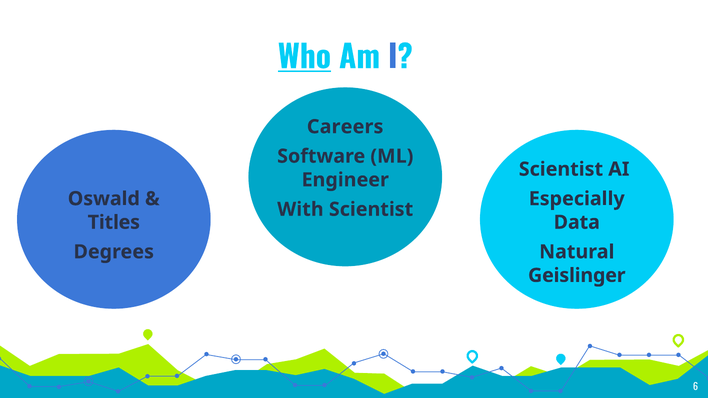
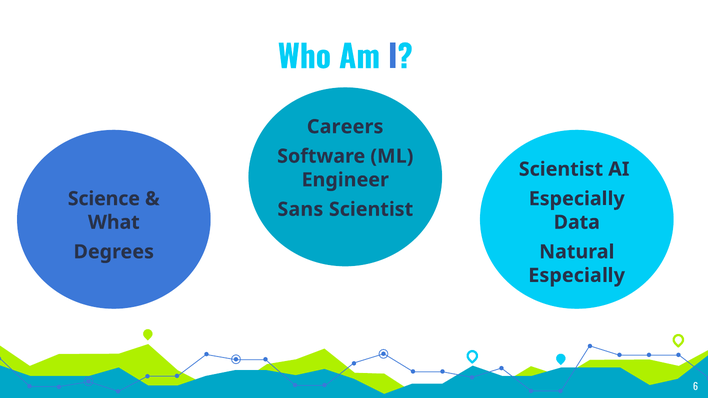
Who underline: present -> none
Oswald: Oswald -> Science
With: With -> Sans
Titles: Titles -> What
Geislinger at (577, 276): Geislinger -> Especially
